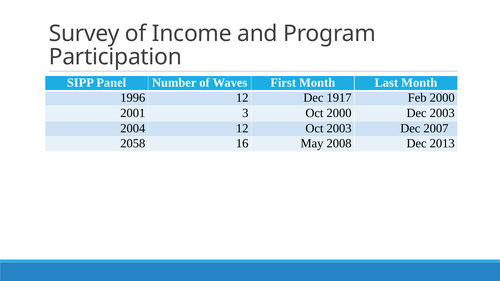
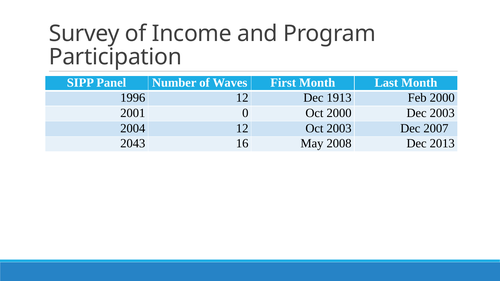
1917: 1917 -> 1913
3: 3 -> 0
2058: 2058 -> 2043
